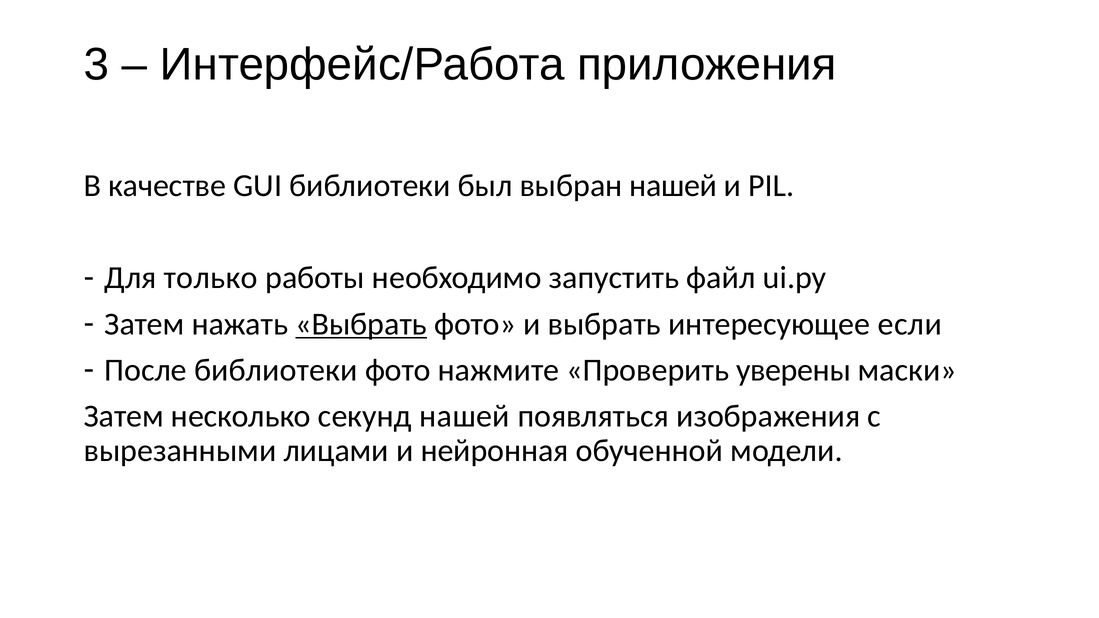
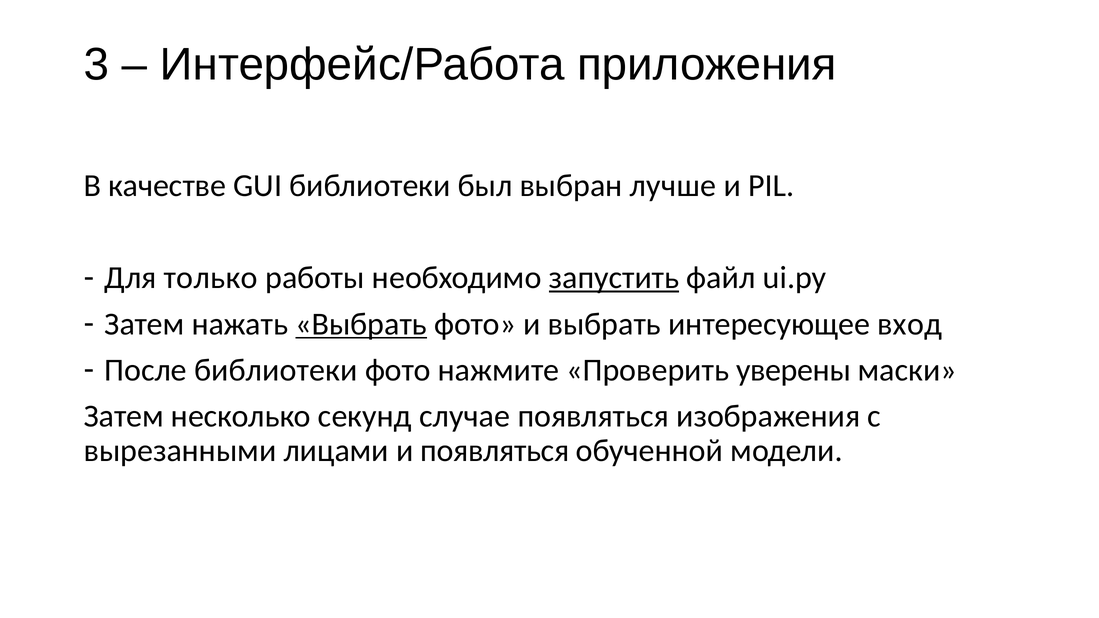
выбран нашей: нашей -> лучше
запустить underline: none -> present
если: если -> вход
секунд нашей: нашей -> случае
и нейронная: нейронная -> появляться
